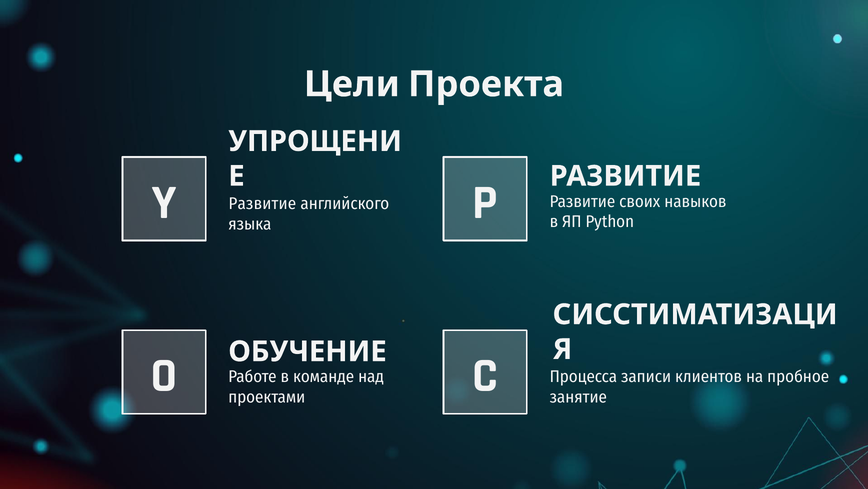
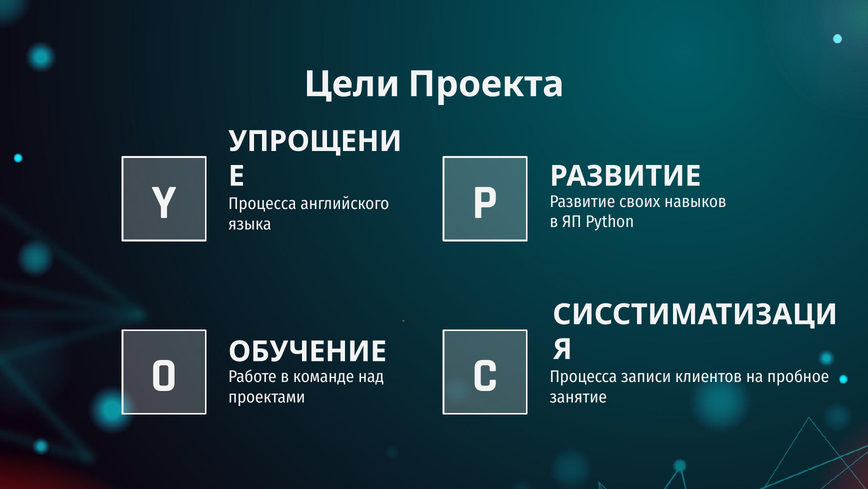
Развитие at (262, 204): Развитие -> Процесса
